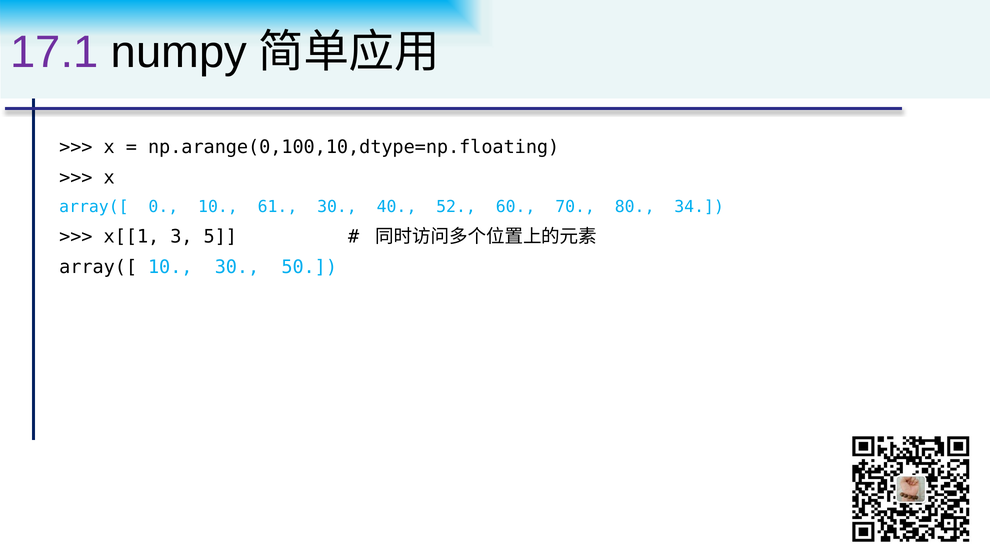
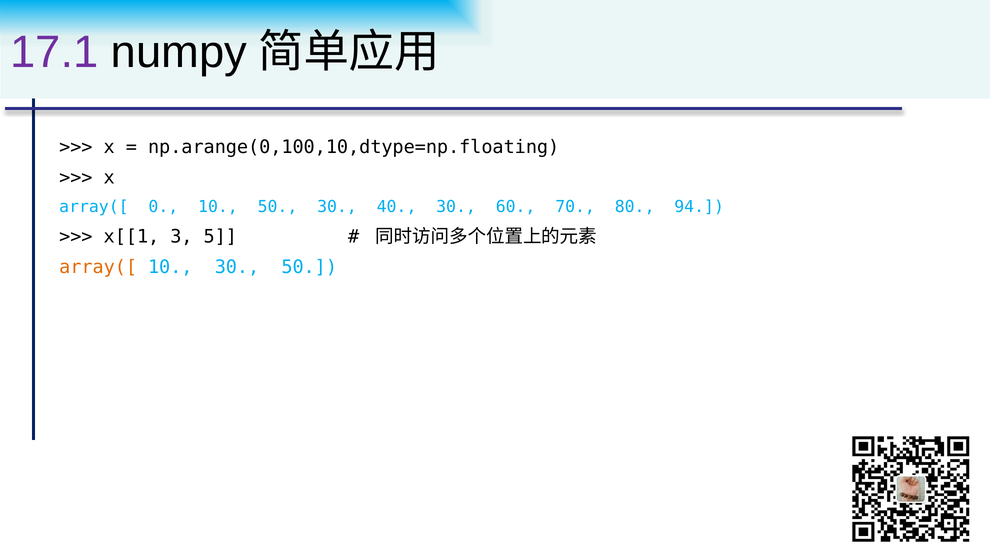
10 61: 61 -> 50
40 52: 52 -> 30
34: 34 -> 94
array([ at (98, 267) colour: black -> orange
